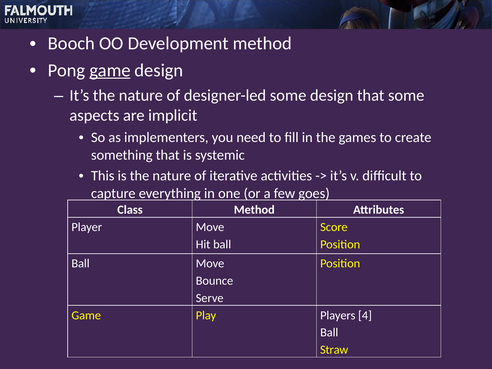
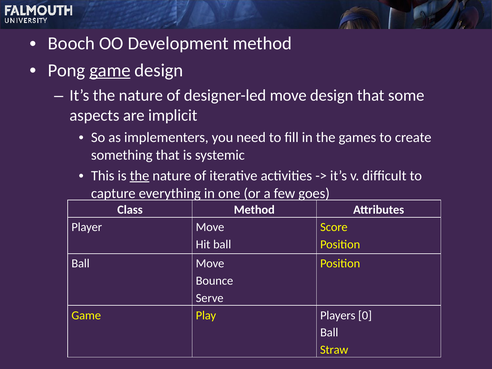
designer-led some: some -> move
the at (140, 176) underline: none -> present
4: 4 -> 0
